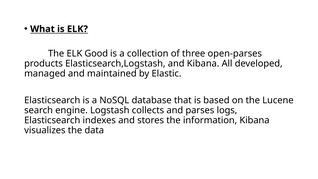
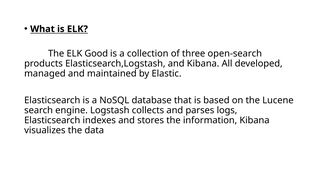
open-parses: open-parses -> open-search
